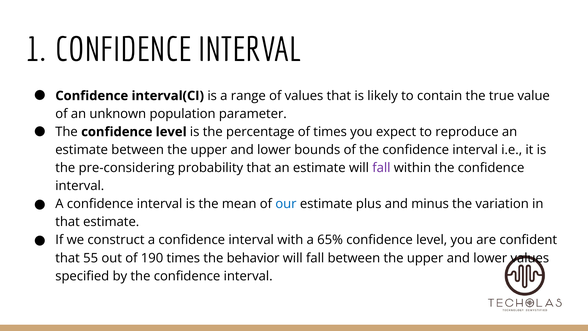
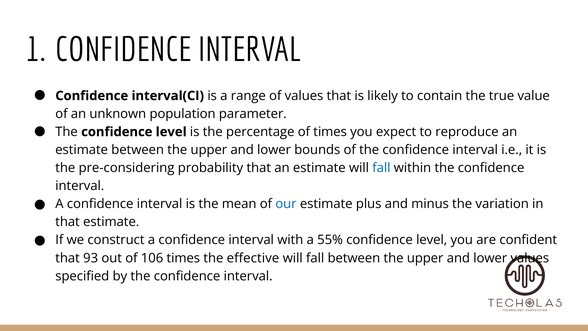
fall at (381, 168) colour: purple -> blue
65%: 65% -> 55%
55: 55 -> 93
190: 190 -> 106
behavior: behavior -> effective
